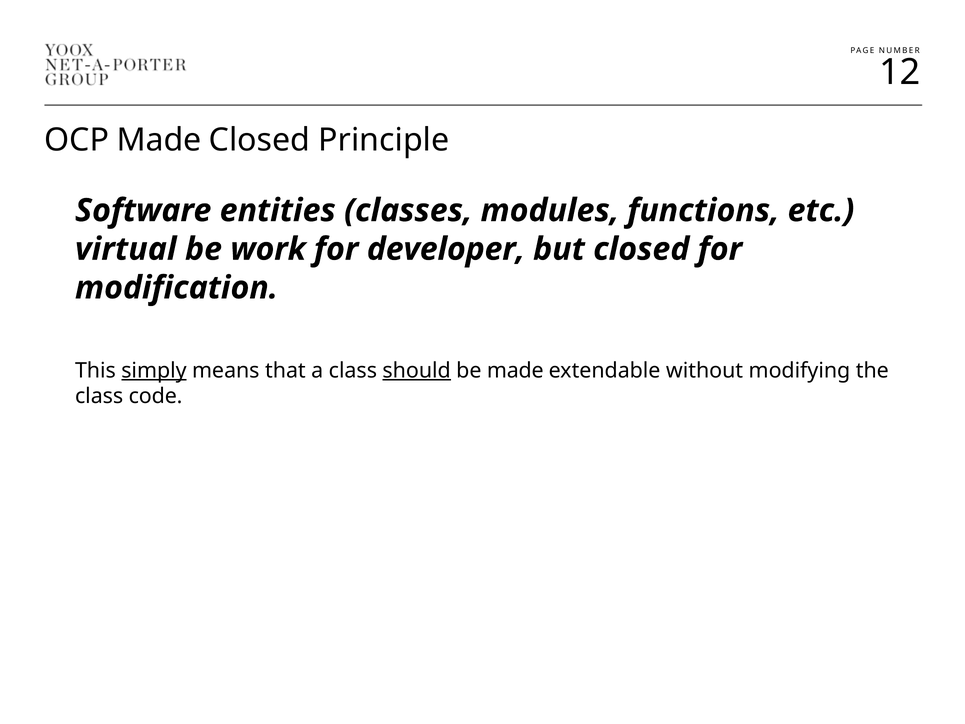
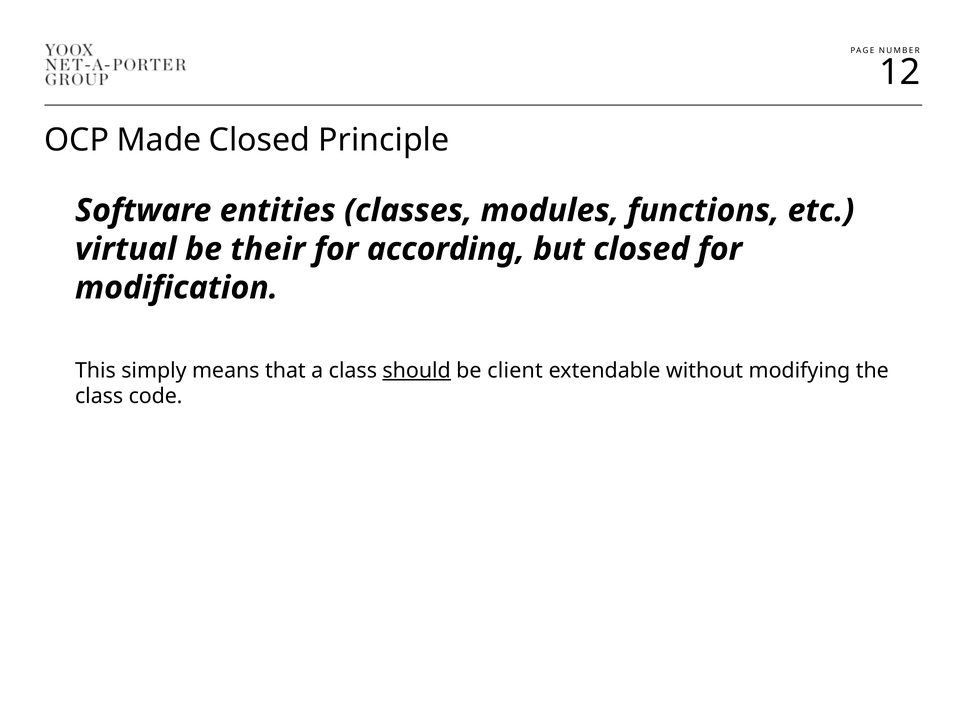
work: work -> their
developer: developer -> according
simply underline: present -> none
be made: made -> client
